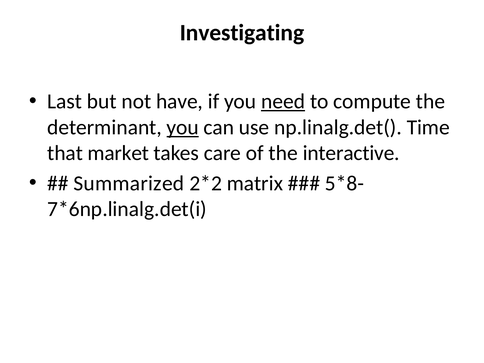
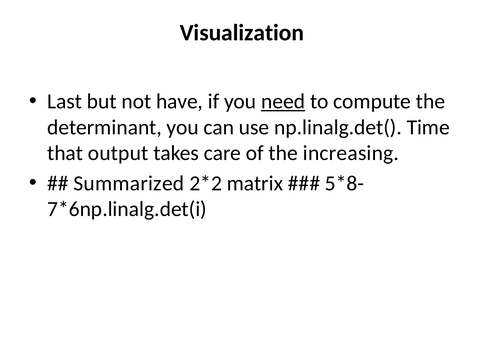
Investigating: Investigating -> Visualization
you at (183, 127) underline: present -> none
market: market -> output
interactive: interactive -> increasing
